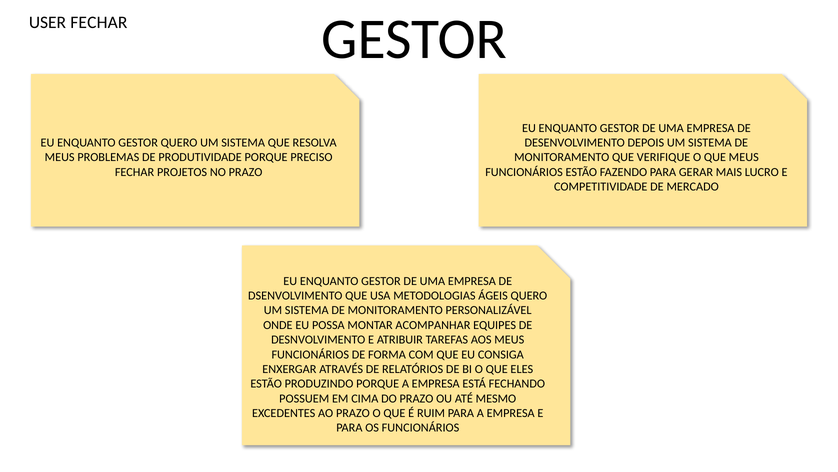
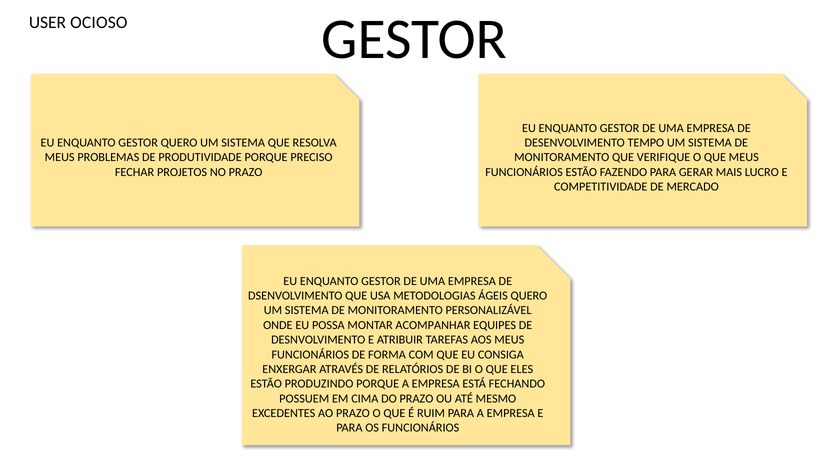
USER FECHAR: FECHAR -> OCIOSO
DEPOIS: DEPOIS -> TEMPO
